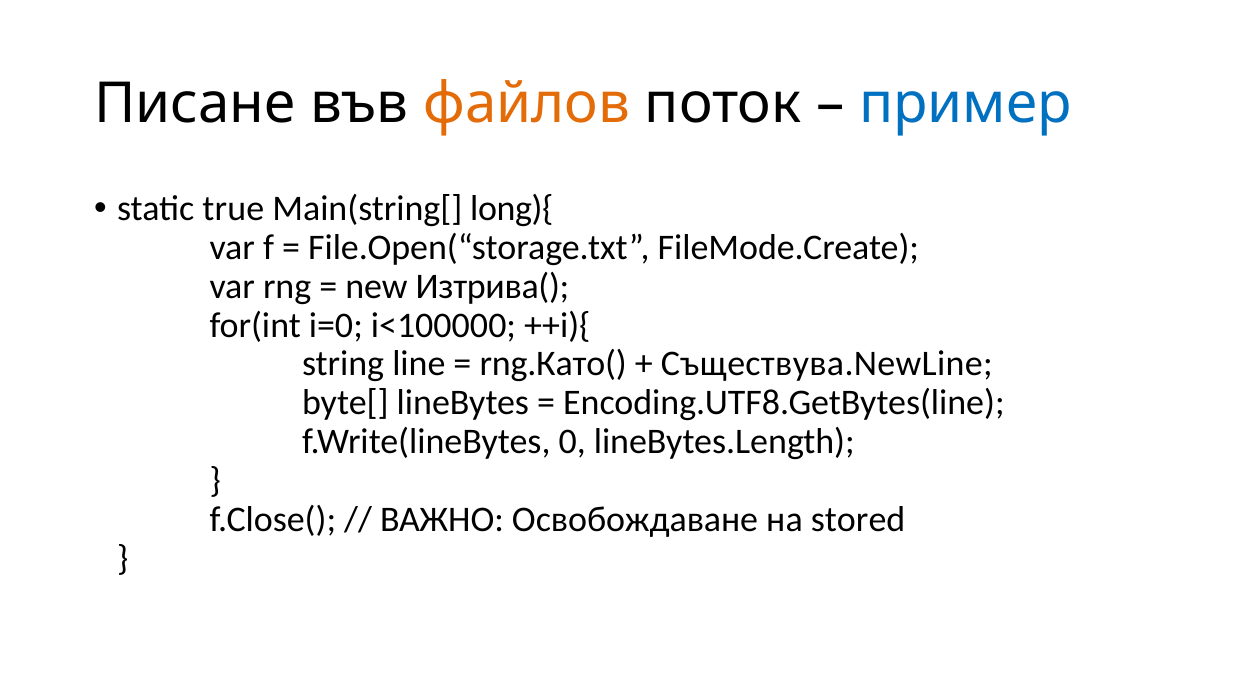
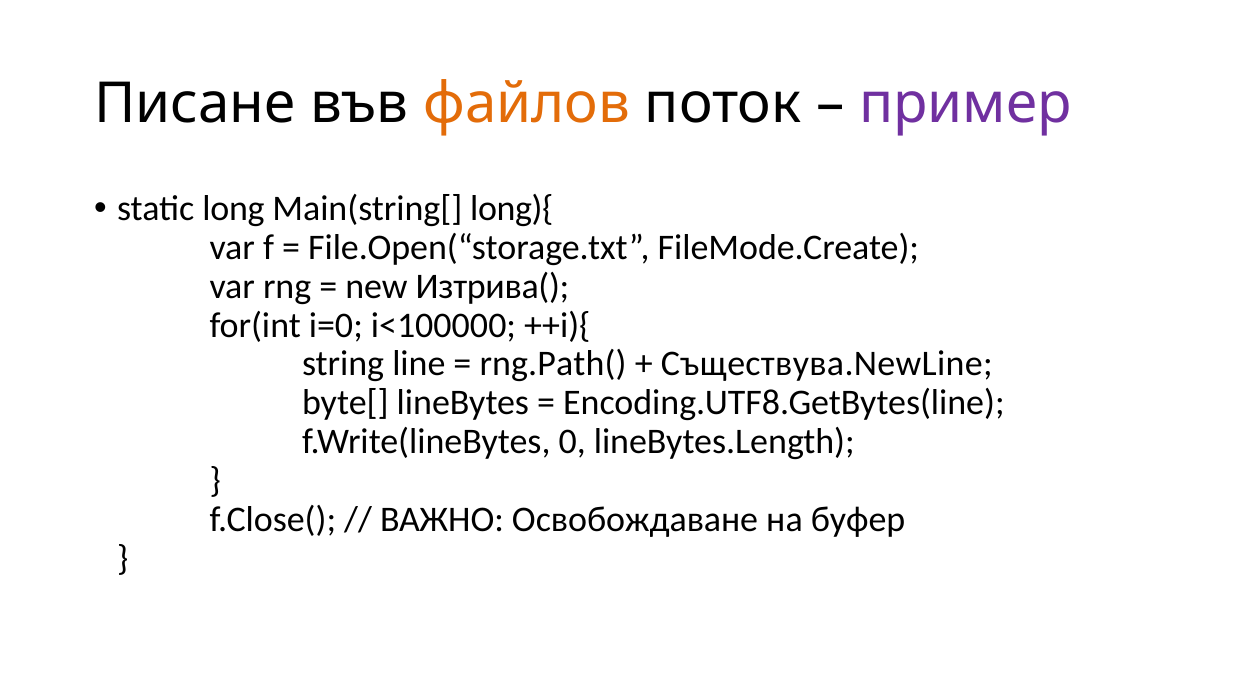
пример colour: blue -> purple
true: true -> long
rng.Като(: rng.Като( -> rng.Path(
stored: stored -> буфер
